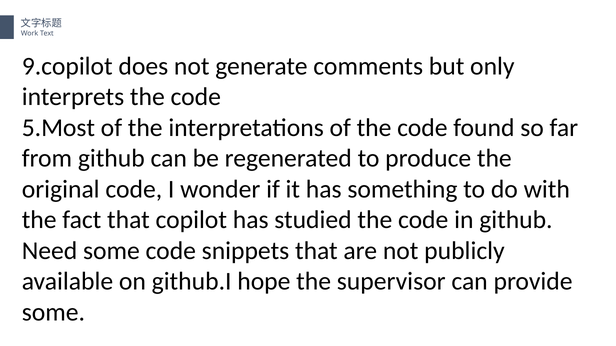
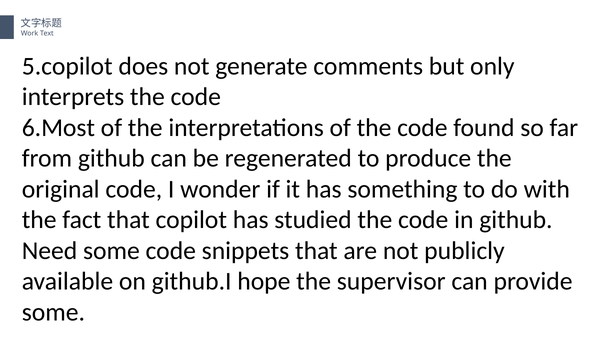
9.copilot: 9.copilot -> 5.copilot
5.Most: 5.Most -> 6.Most
